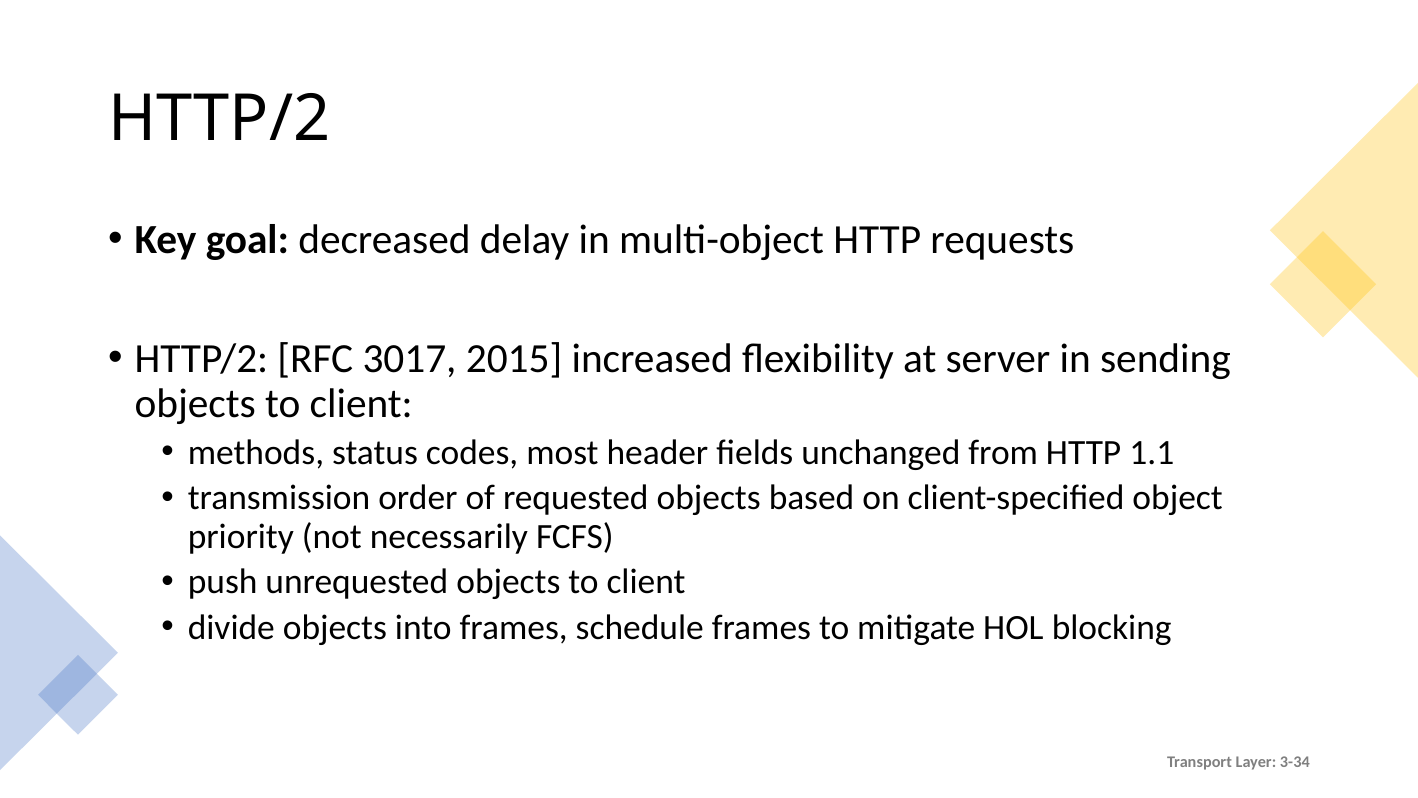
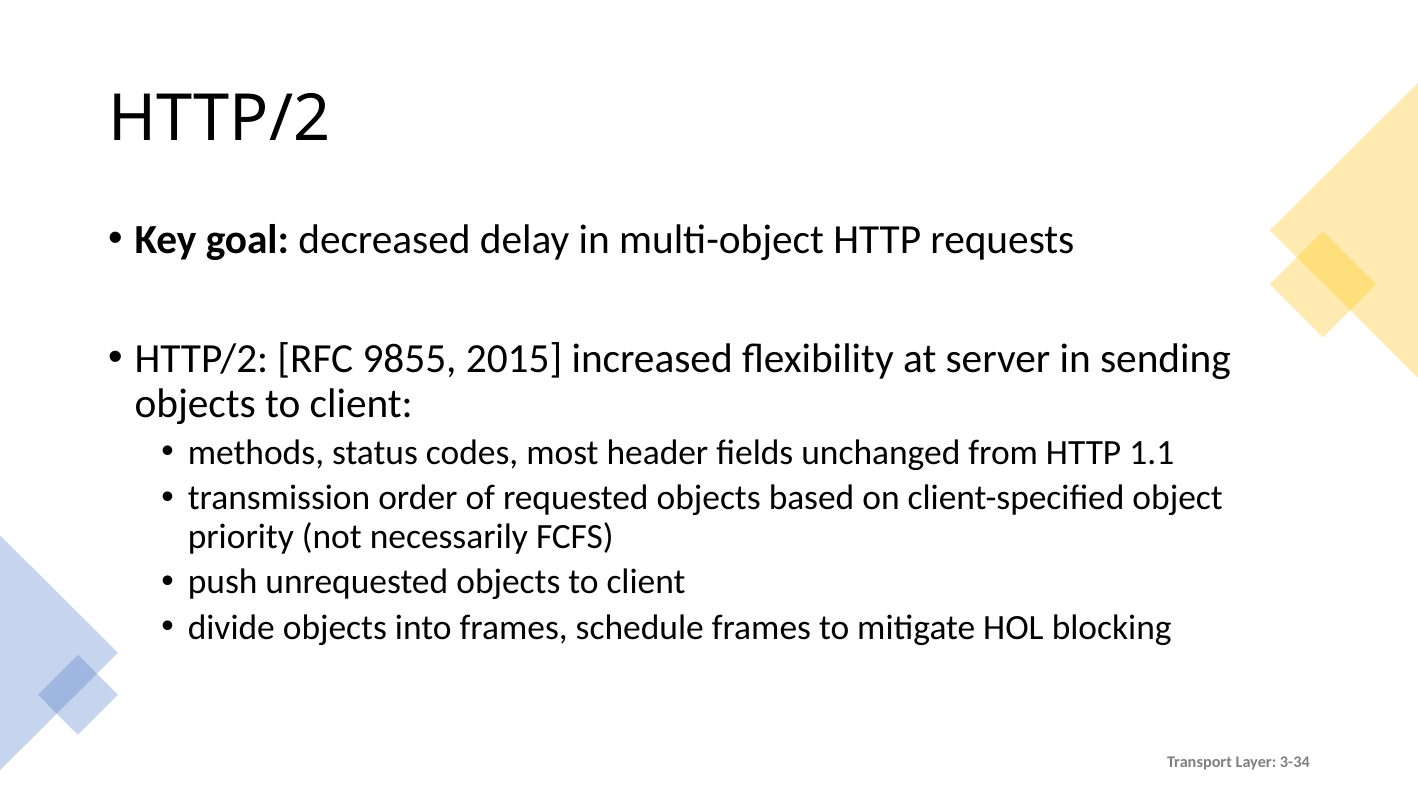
3017: 3017 -> 9855
